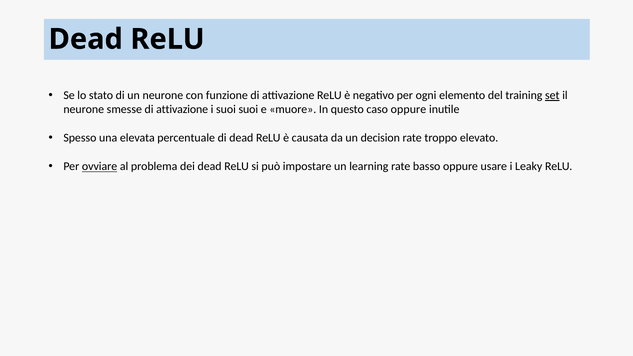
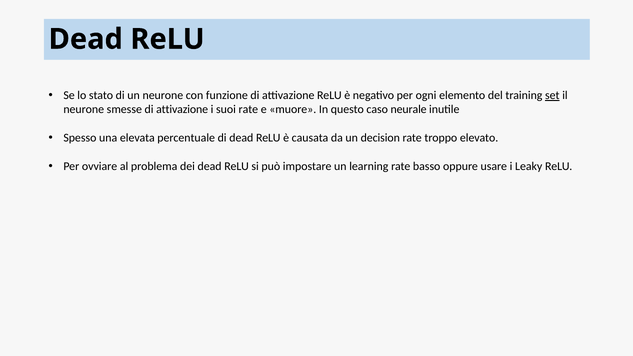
suoi suoi: suoi -> rate
caso oppure: oppure -> neurale
ovviare underline: present -> none
